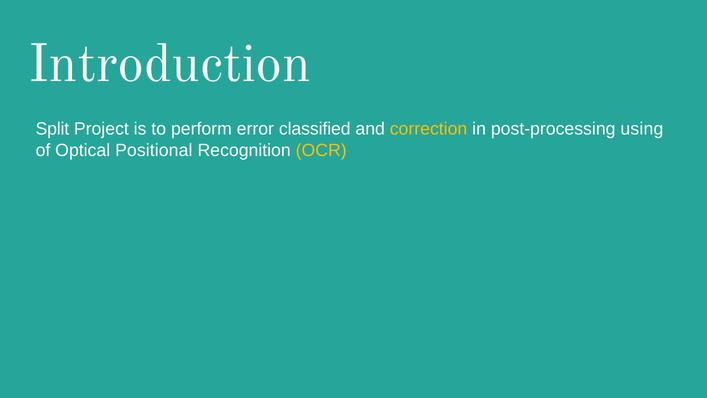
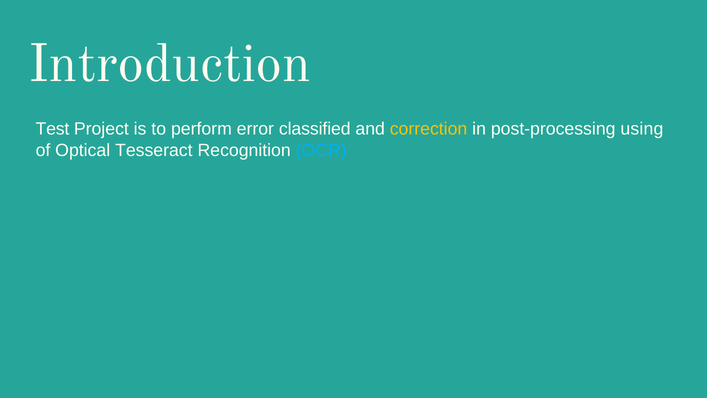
Split: Split -> Test
Positional: Positional -> Tesseract
OCR colour: yellow -> light blue
